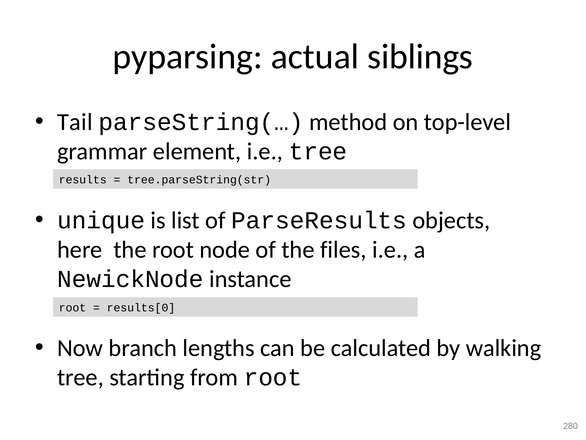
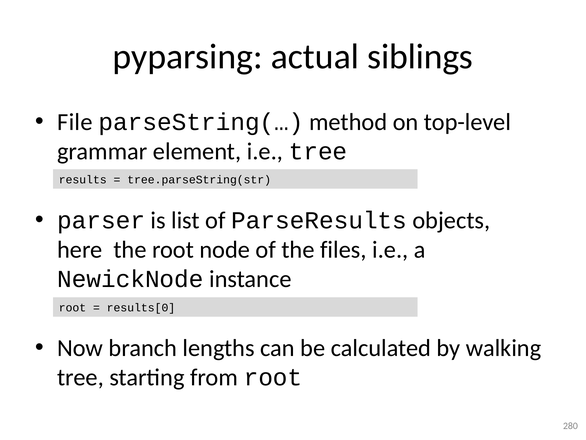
Tail: Tail -> File
unique: unique -> parser
